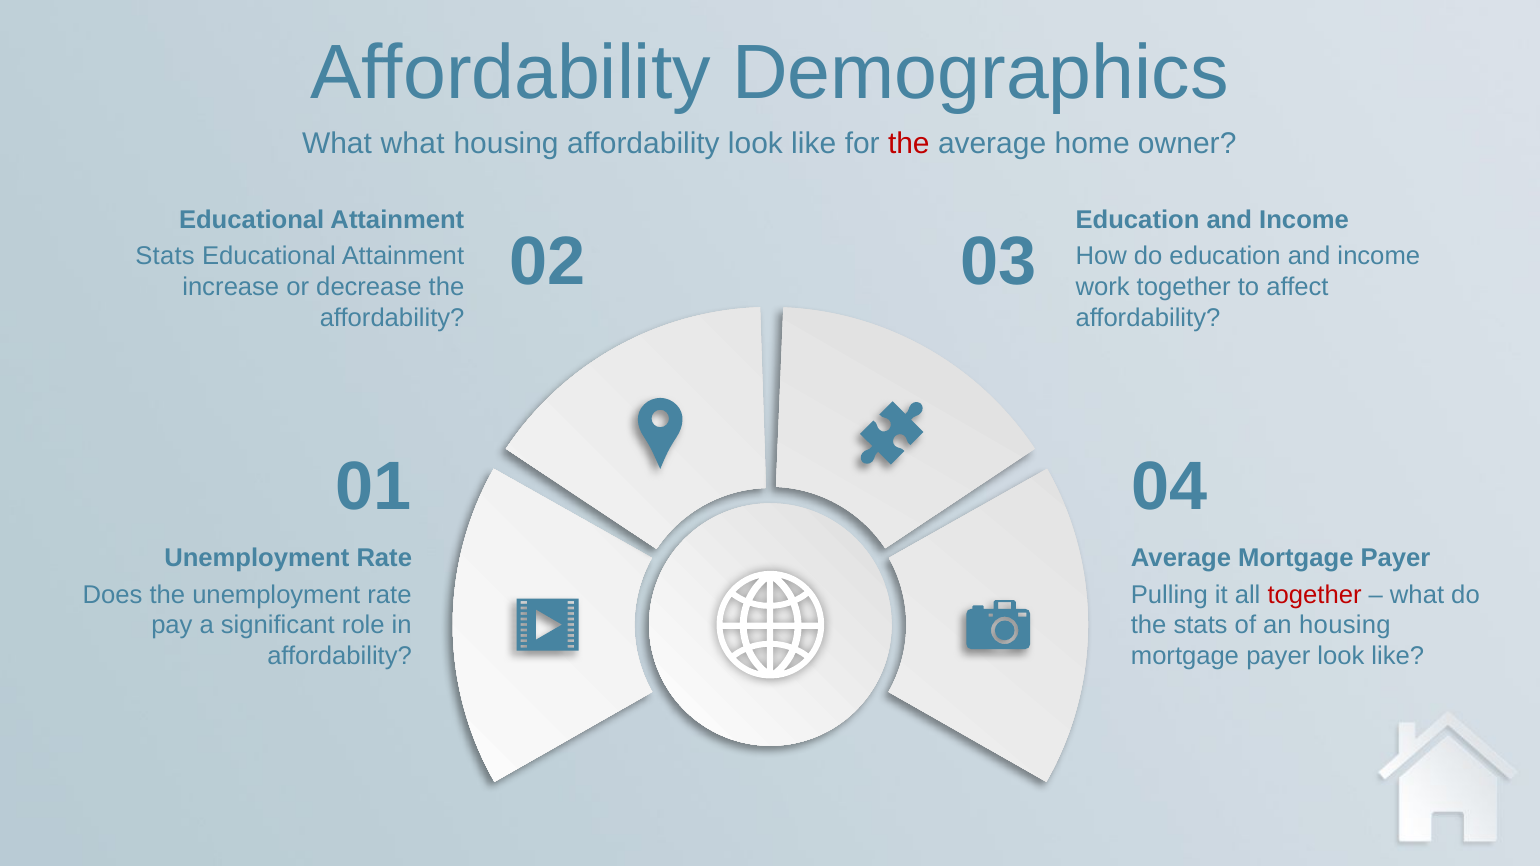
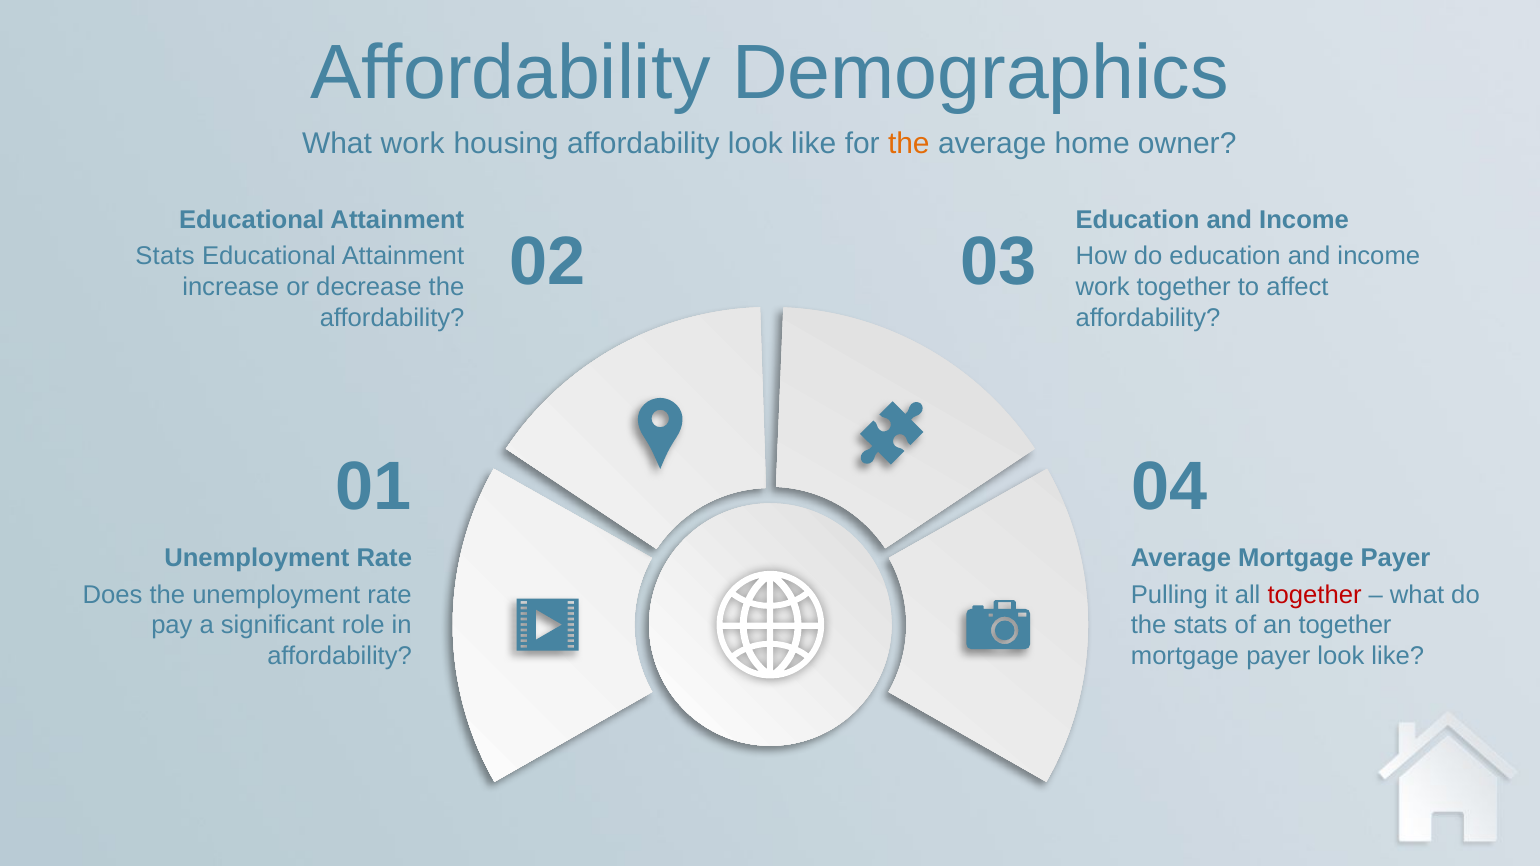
What what: what -> work
the at (909, 144) colour: red -> orange
an housing: housing -> together
